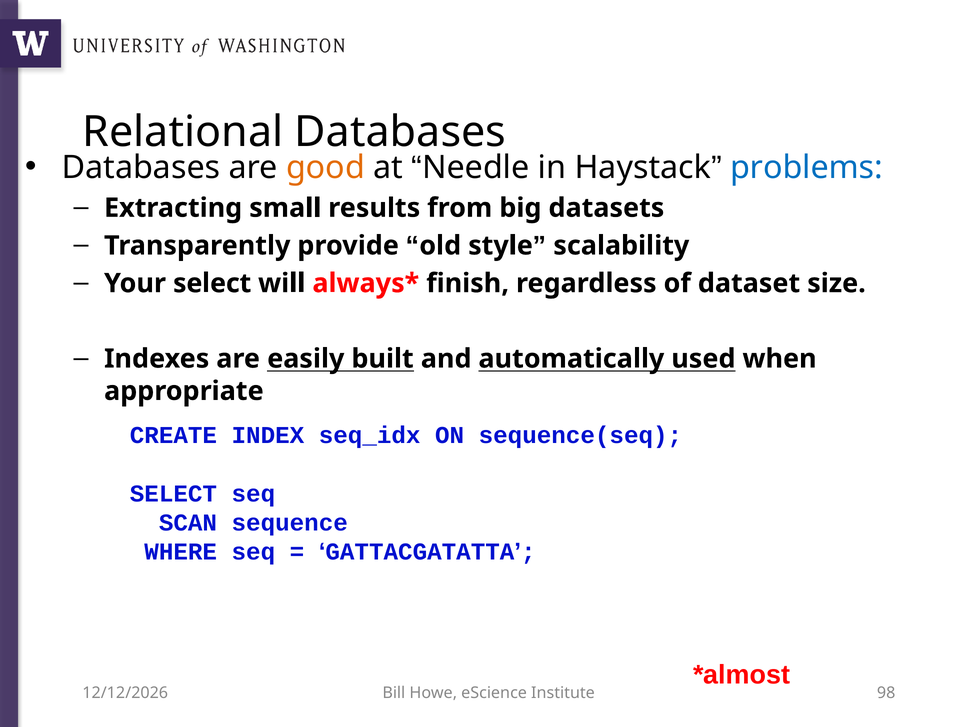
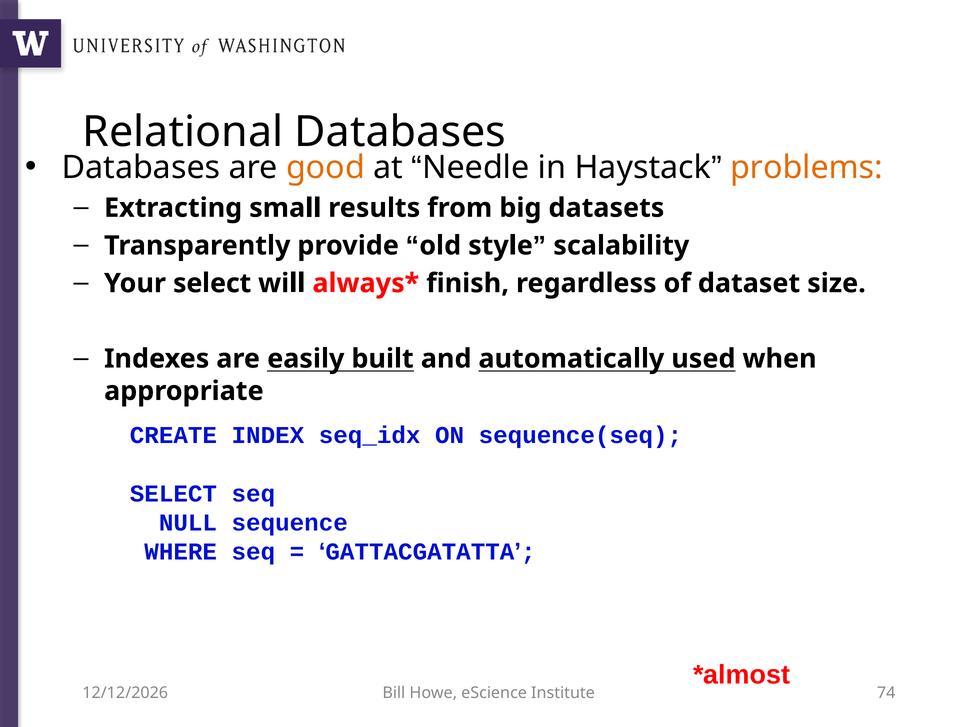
problems colour: blue -> orange
SCAN: SCAN -> NULL
98: 98 -> 74
